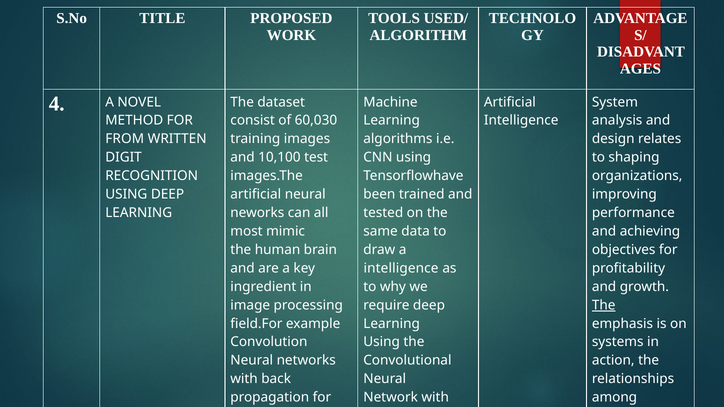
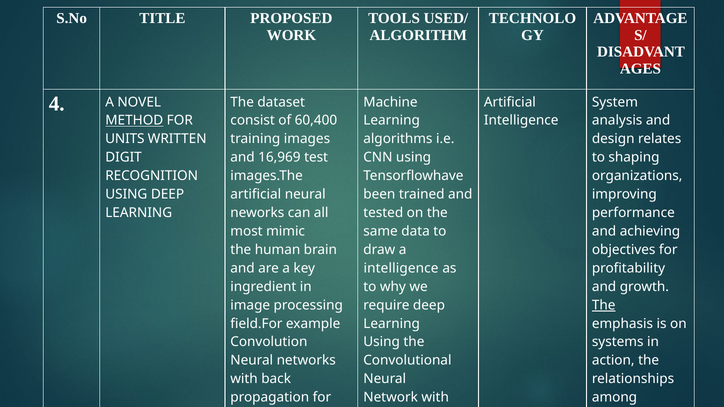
METHOD underline: none -> present
60,030: 60,030 -> 60,400
FROM: FROM -> UNITS
10,100: 10,100 -> 16,969
